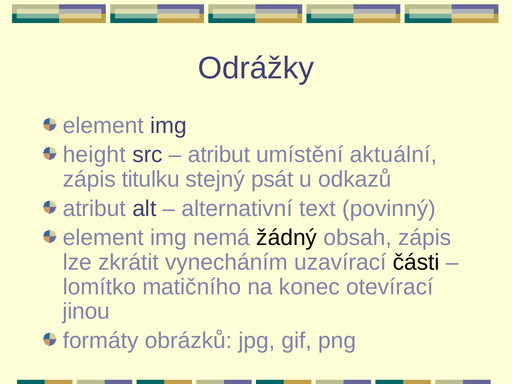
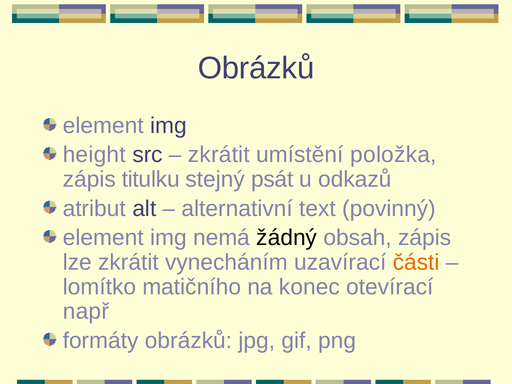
Odrážky at (256, 68): Odrážky -> Obrázků
atribut at (219, 155): atribut -> zkrátit
aktuální: aktuální -> položka
části colour: black -> orange
jinou: jinou -> např
